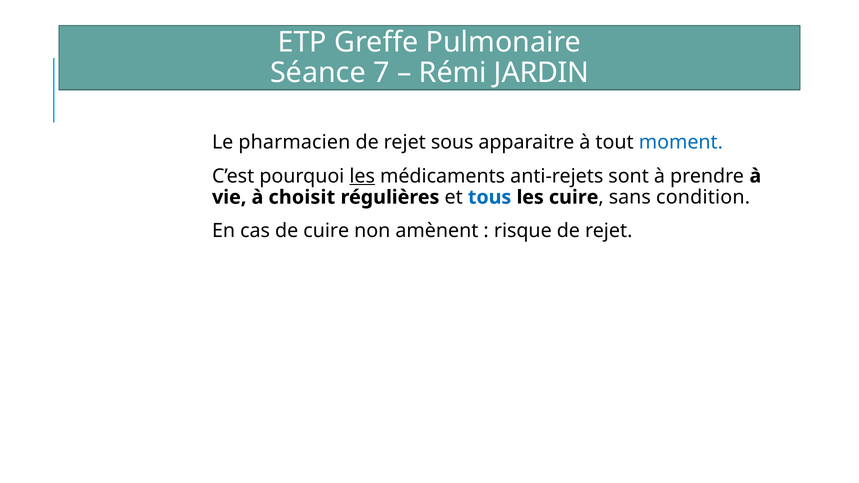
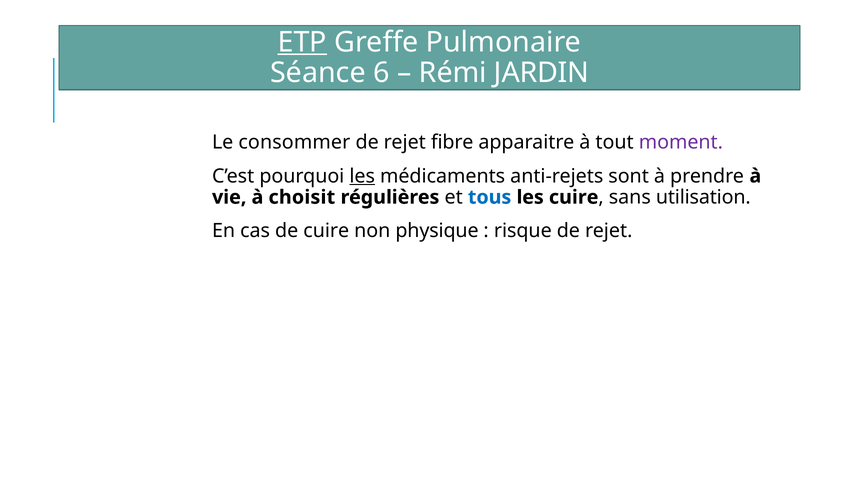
ETP underline: none -> present
7: 7 -> 6
pharmacien: pharmacien -> consommer
sous: sous -> fibre
moment colour: blue -> purple
condition: condition -> utilisation
amènent: amènent -> physique
